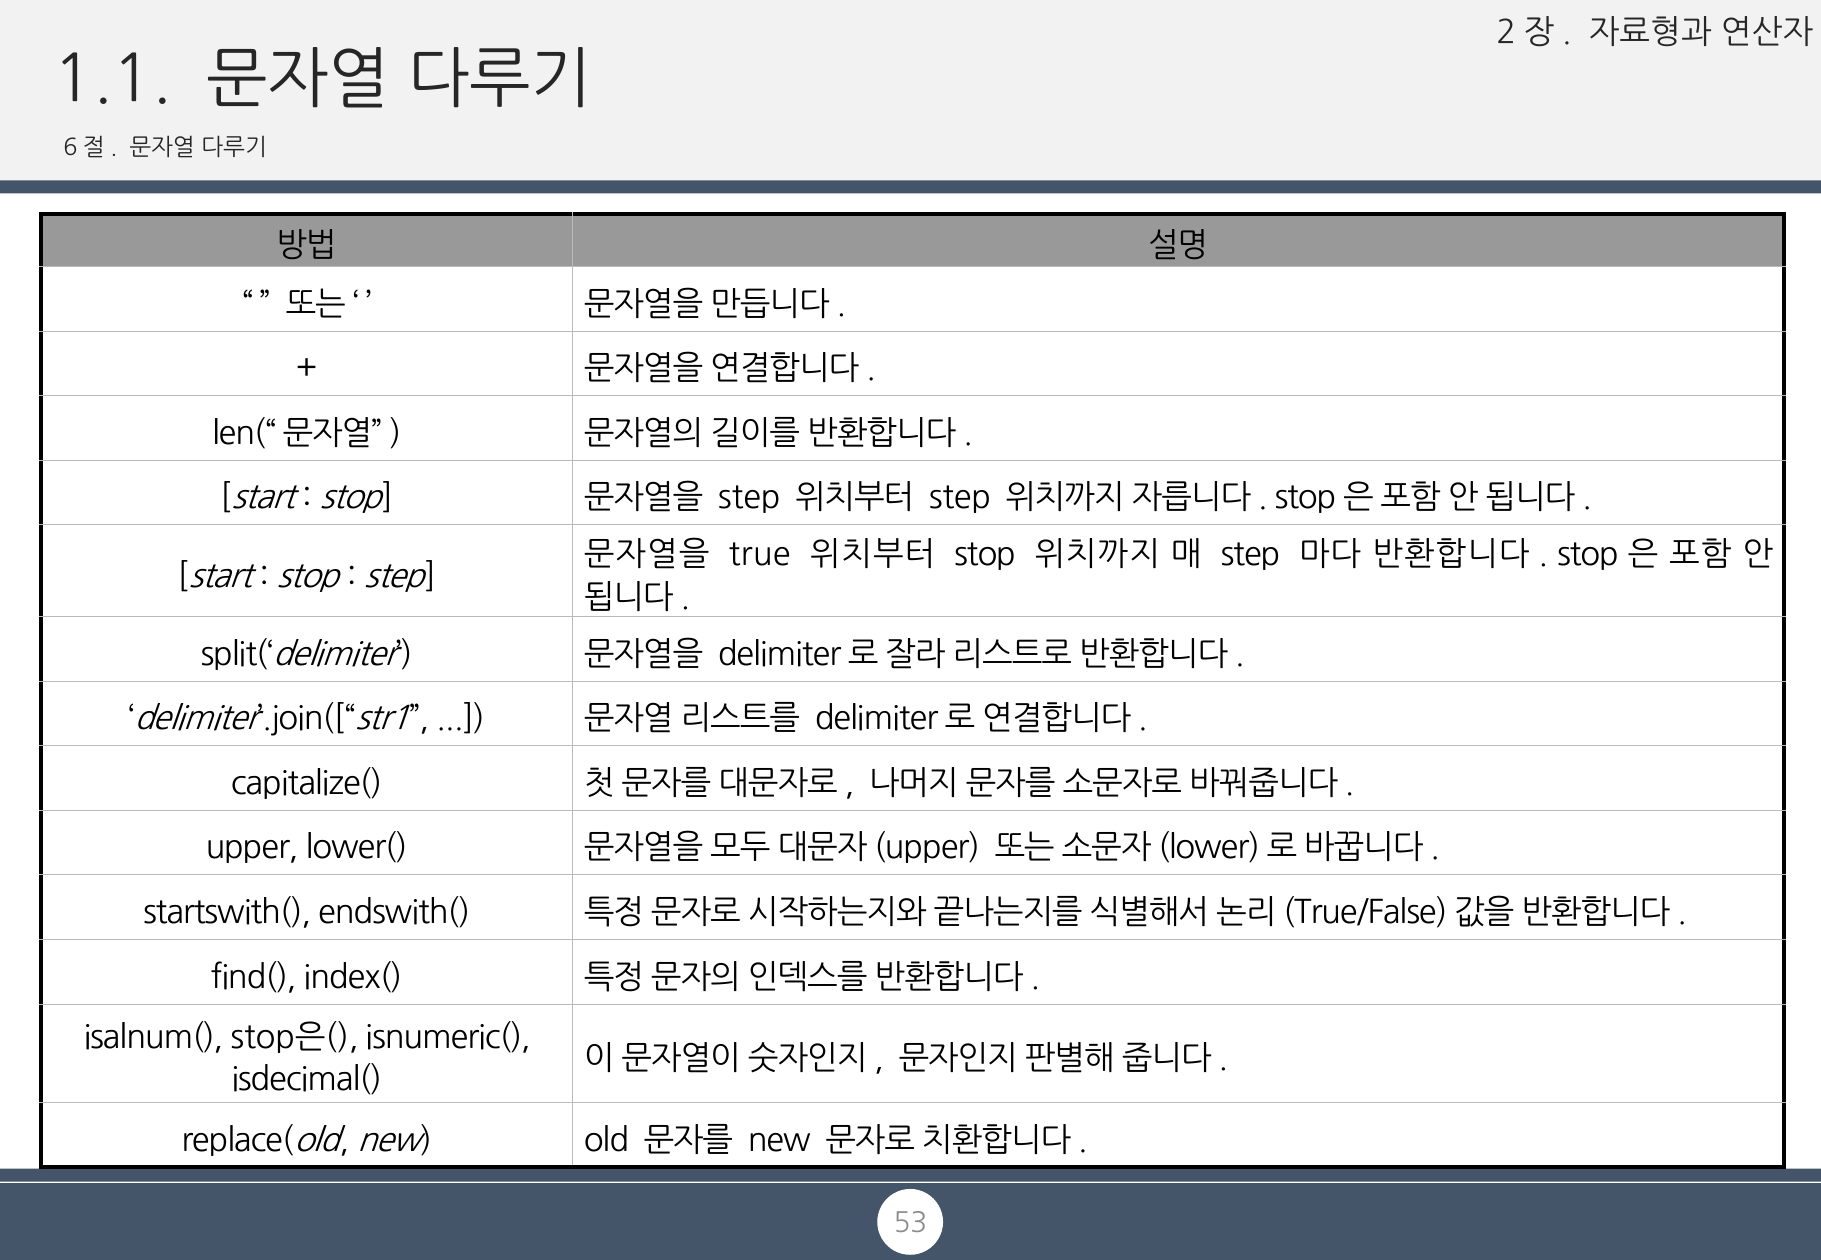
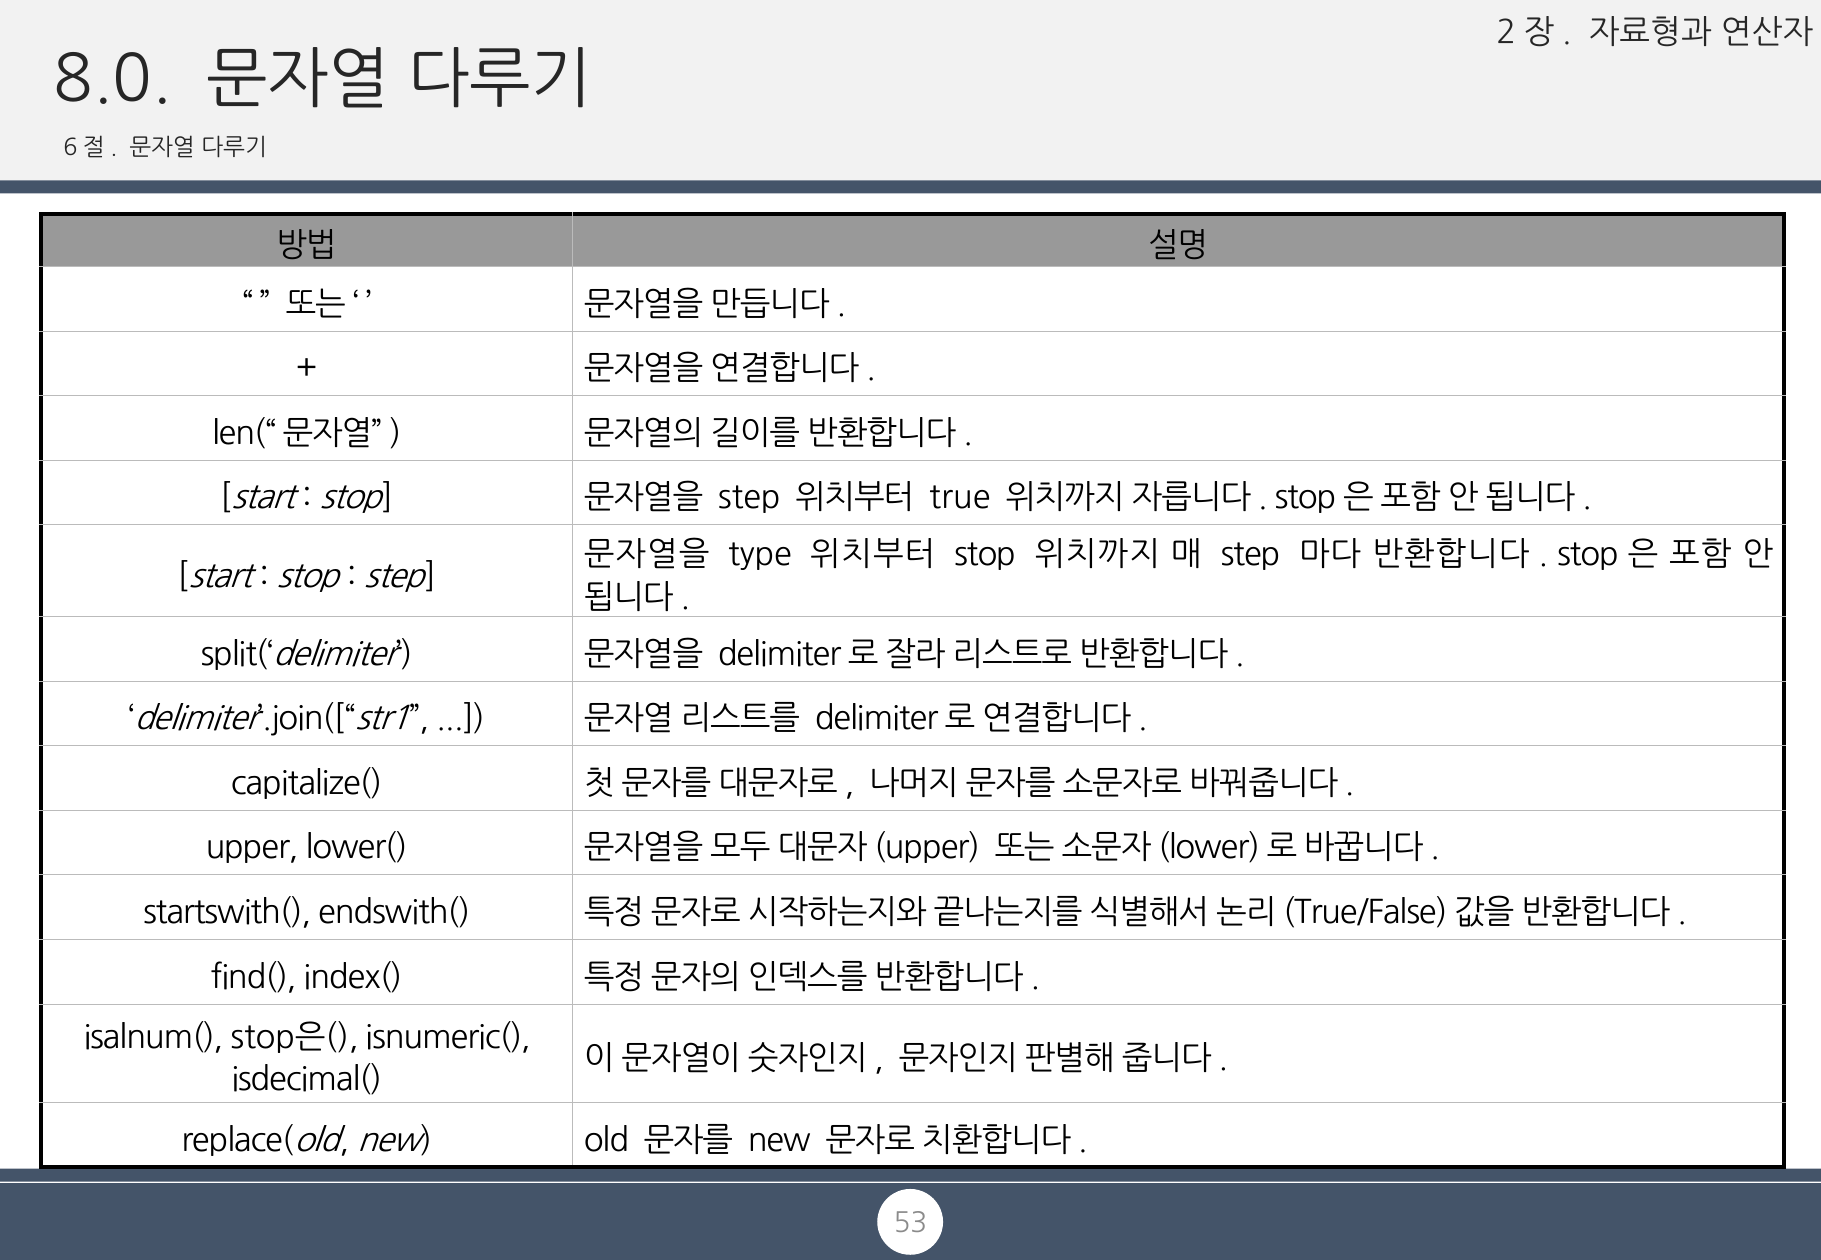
1.1: 1.1 -> 8.0
step at (960, 498): step -> true
true: true -> type
